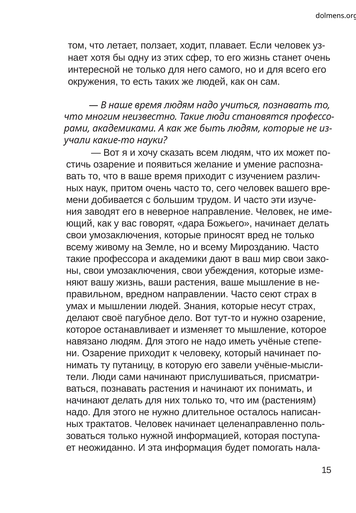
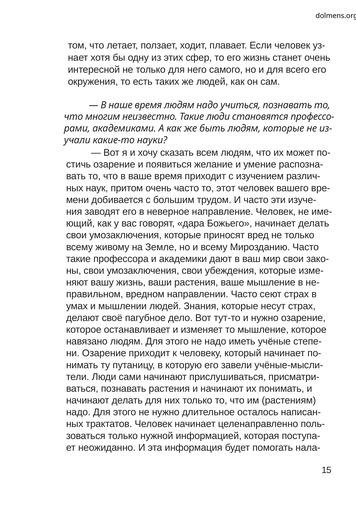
сего: сего -> этот
